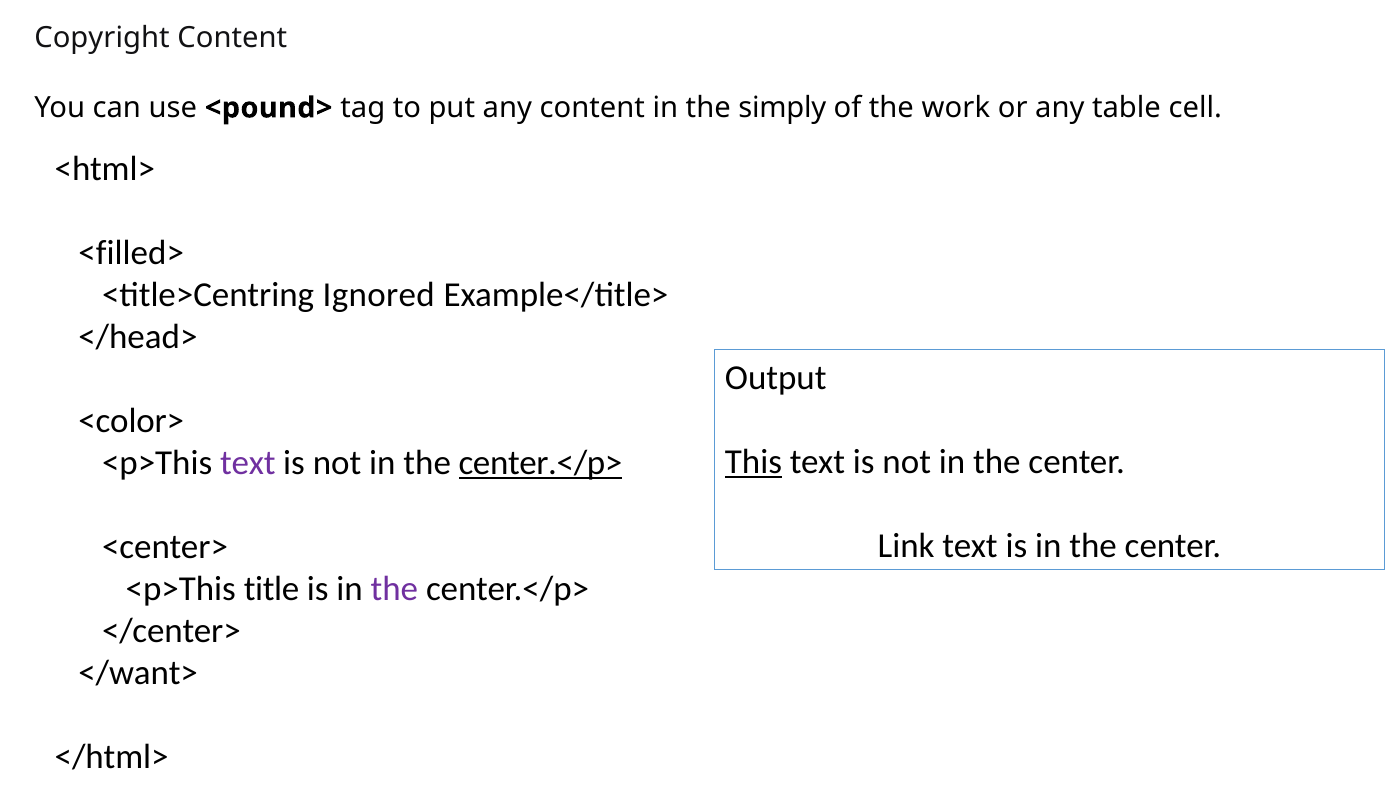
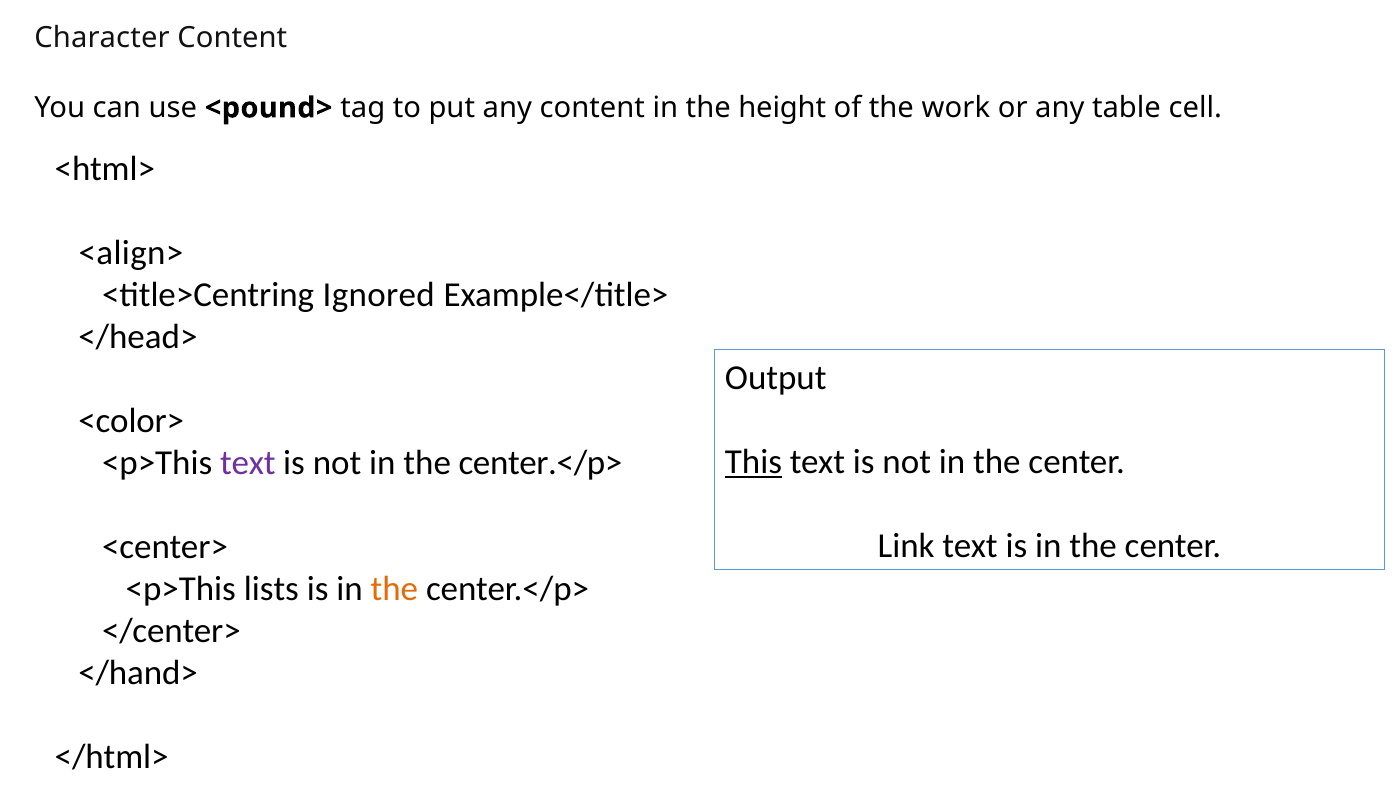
Copyright: Copyright -> Character
simply: simply -> height
<filled>: <filled> -> <align>
center.</p> at (540, 463) underline: present -> none
title: title -> lists
the at (394, 589) colour: purple -> orange
</want>: </want> -> </hand>
